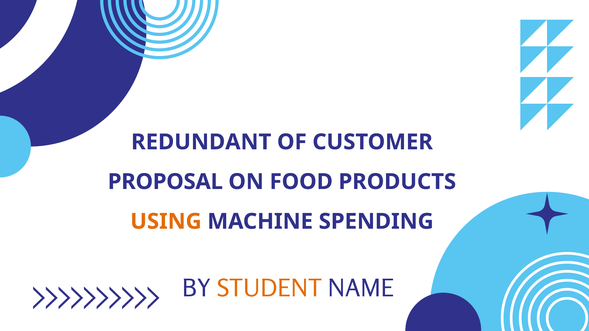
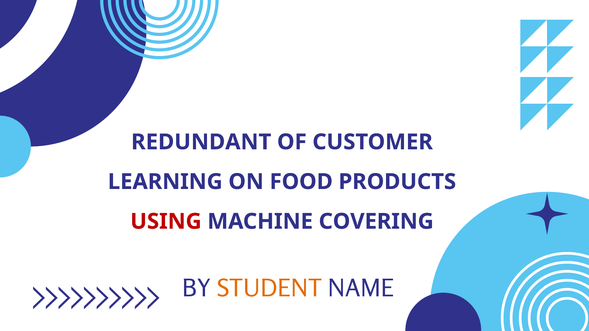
PROPOSAL: PROPOSAL -> LEARNING
USING colour: orange -> red
SPENDING: SPENDING -> COVERING
